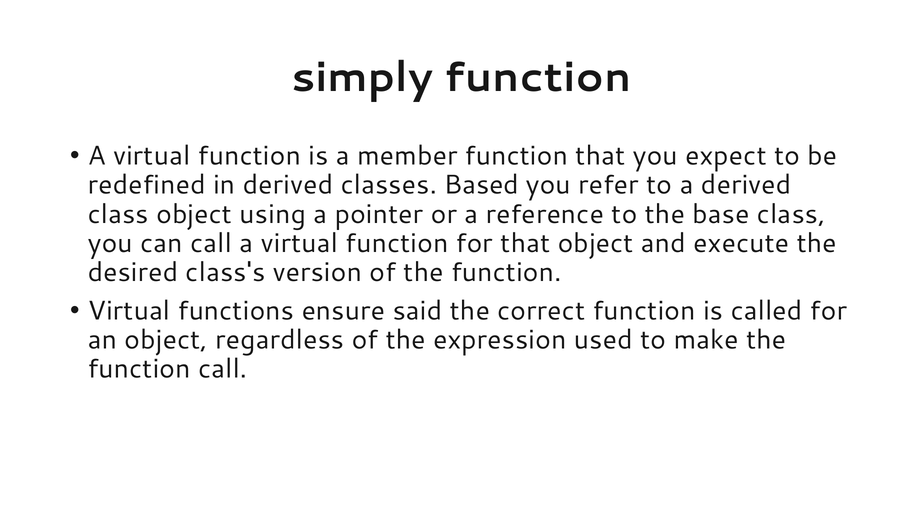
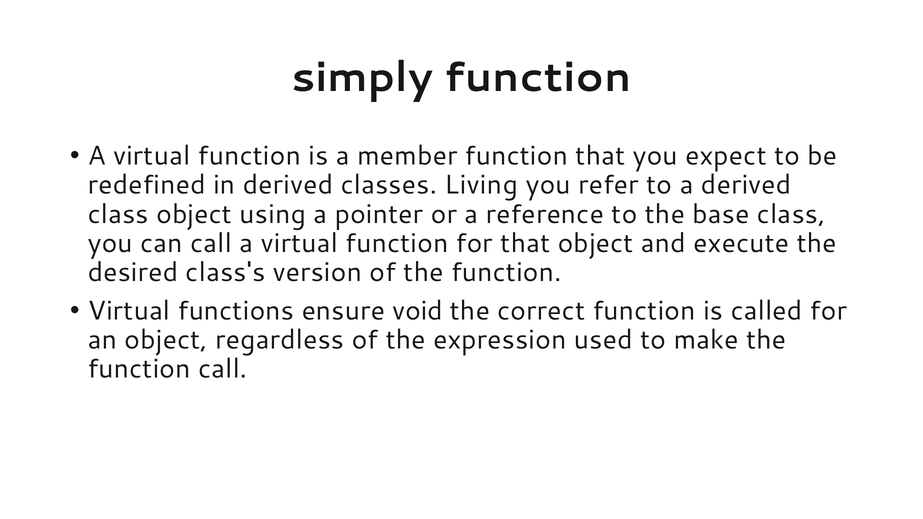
Based: Based -> Living
said: said -> void
